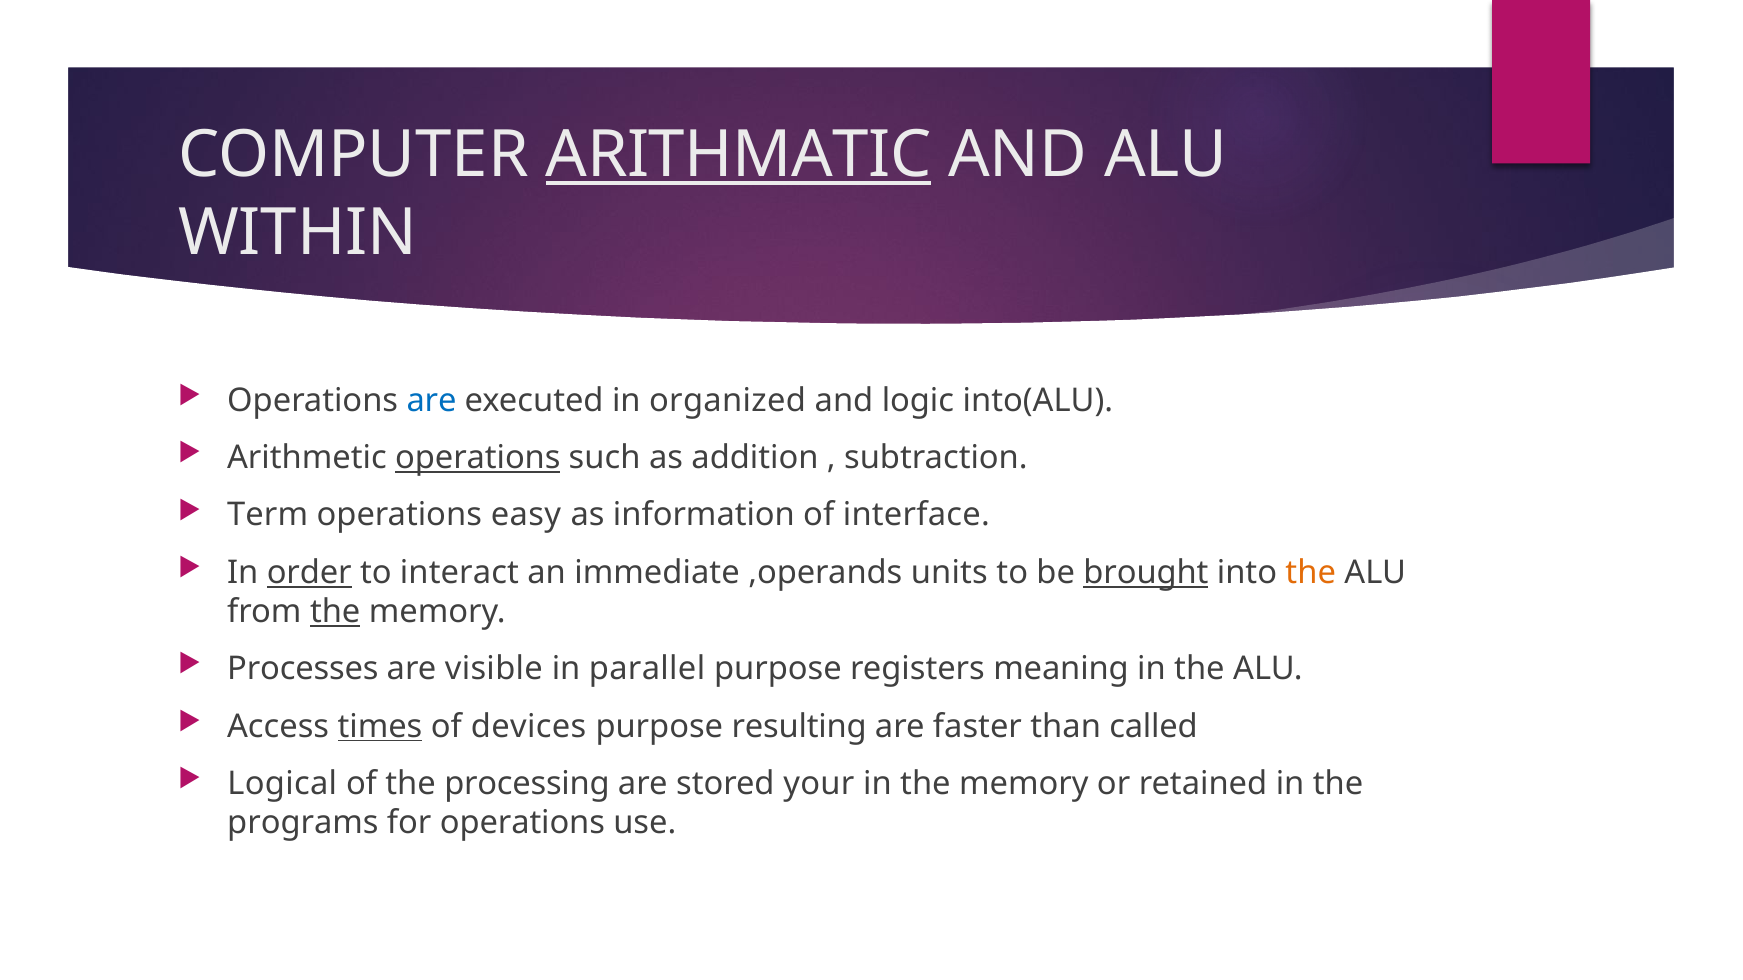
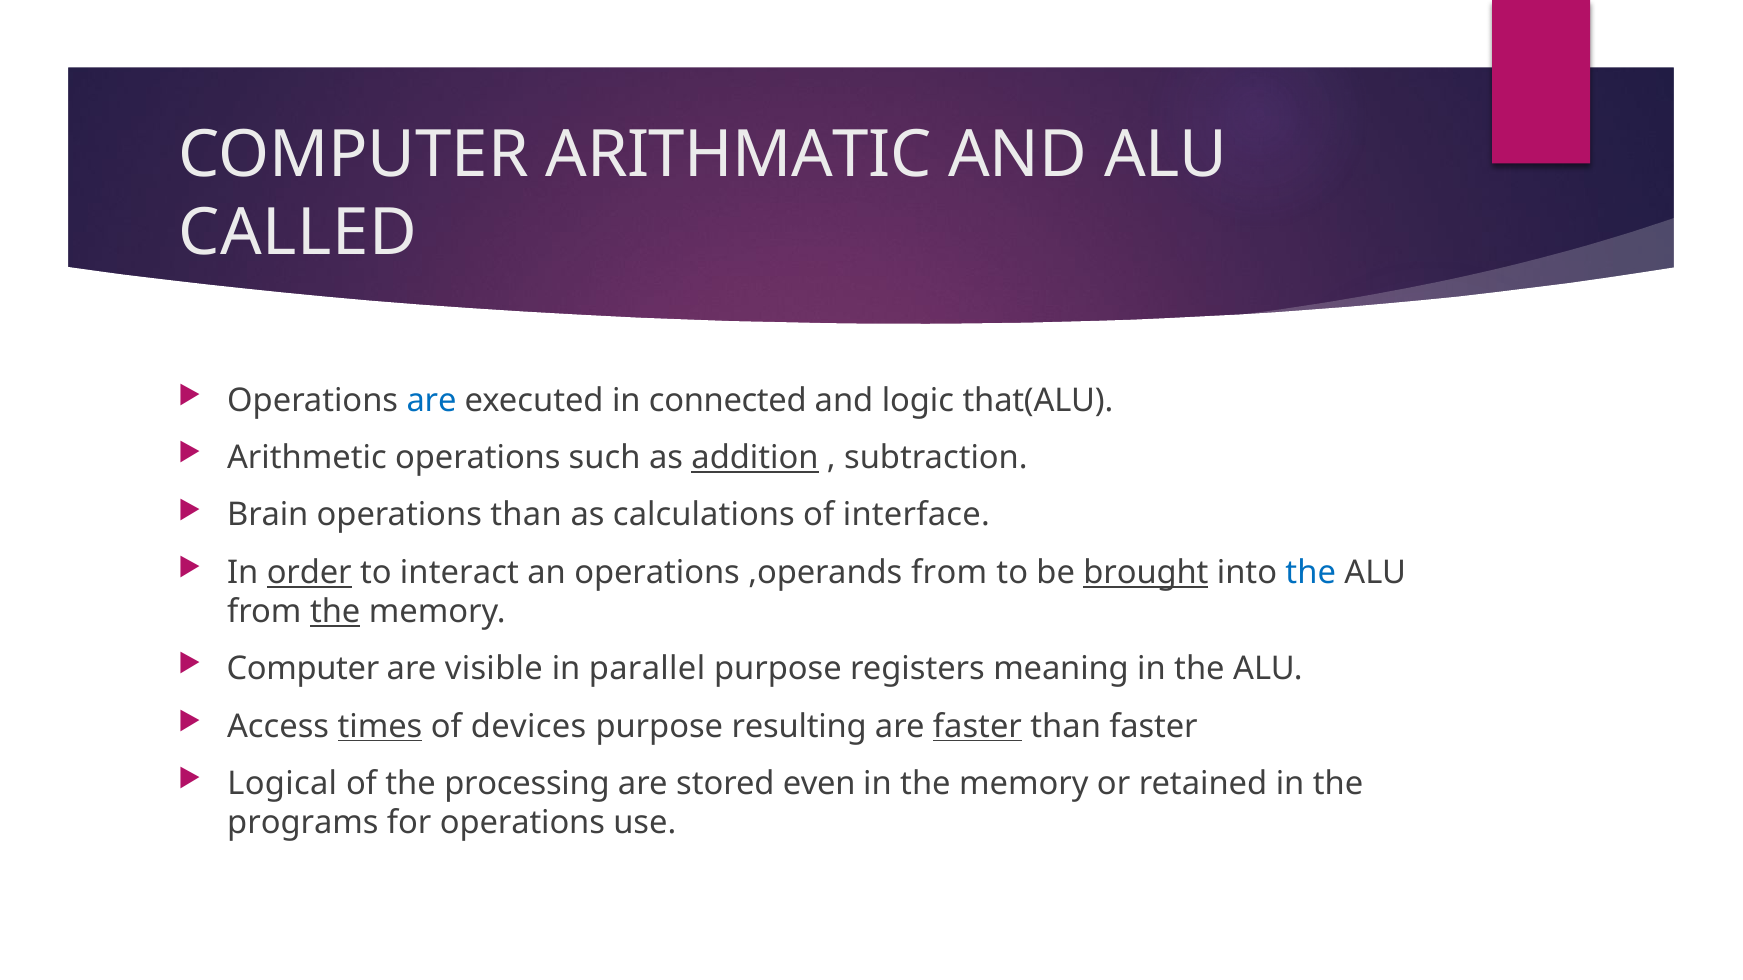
ARITHMATIC underline: present -> none
WITHIN: WITHIN -> CALLED
organized: organized -> connected
into(ALU: into(ALU -> that(ALU
operations at (478, 458) underline: present -> none
addition underline: none -> present
Term: Term -> Brain
operations easy: easy -> than
information: information -> calculations
an immediate: immediate -> operations
,operands units: units -> from
the at (1311, 573) colour: orange -> blue
Processes at (303, 669): Processes -> Computer
faster at (977, 727) underline: none -> present
than called: called -> faster
your: your -> even
